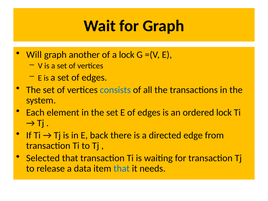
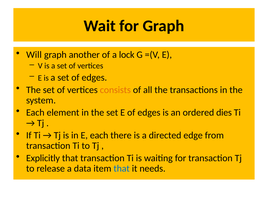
consists colour: blue -> orange
ordered lock: lock -> dies
E back: back -> each
Selected: Selected -> Explicitly
